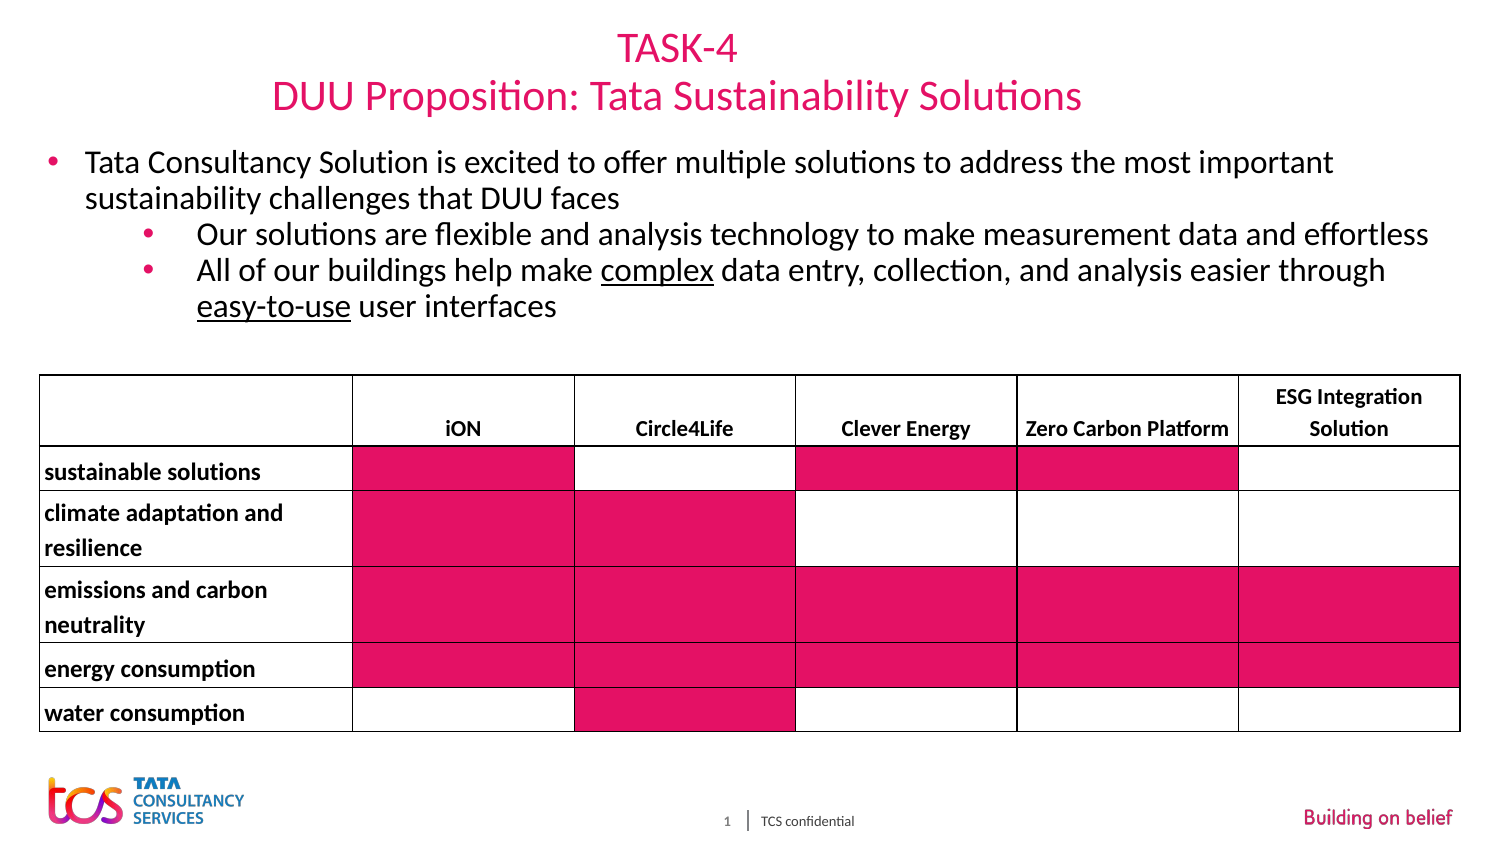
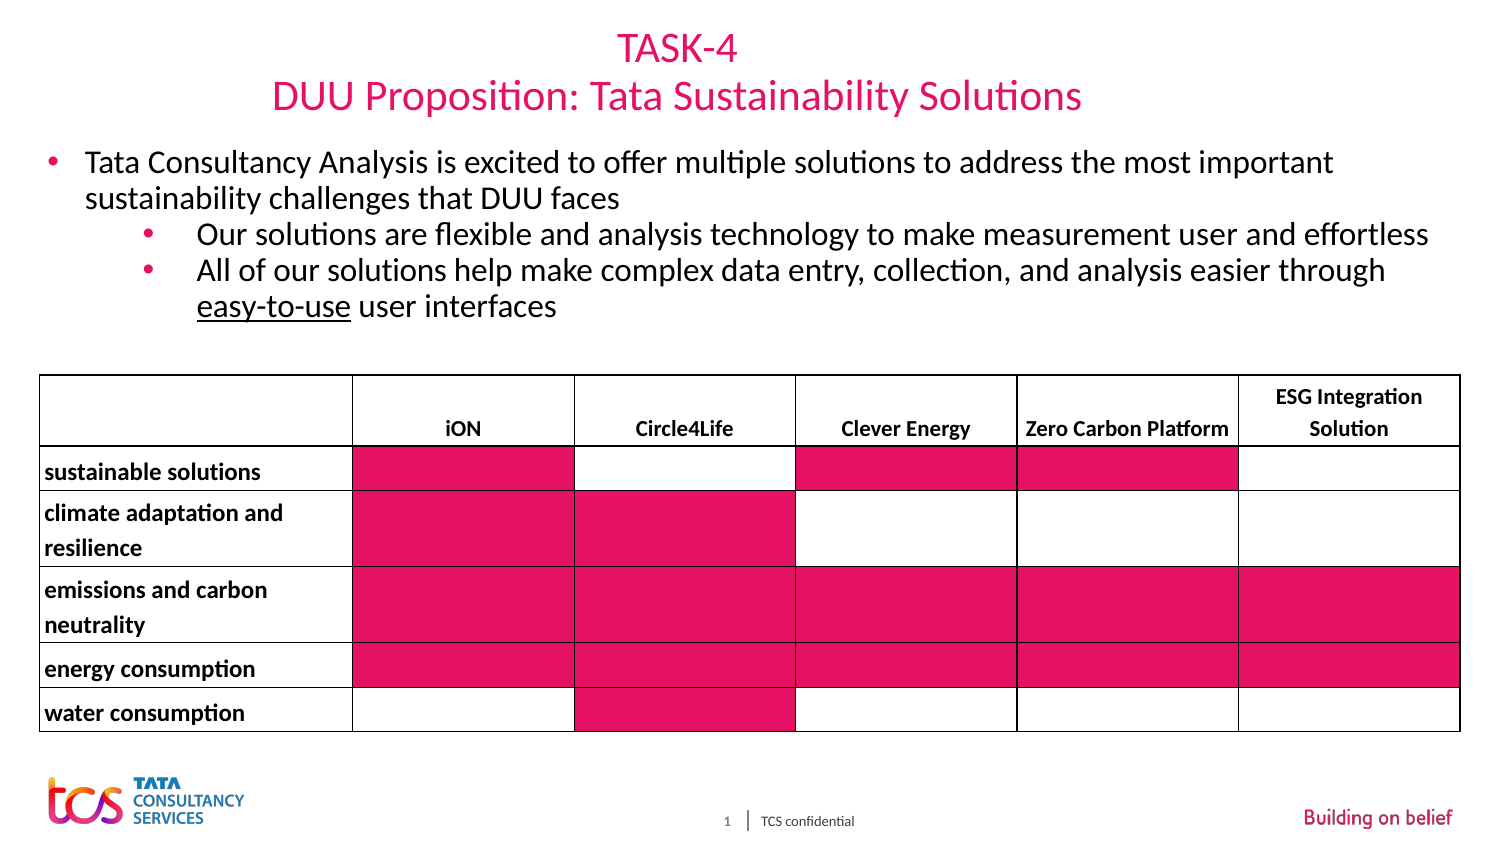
Consultancy Solution: Solution -> Analysis
measurement data: data -> user
of our buildings: buildings -> solutions
complex underline: present -> none
